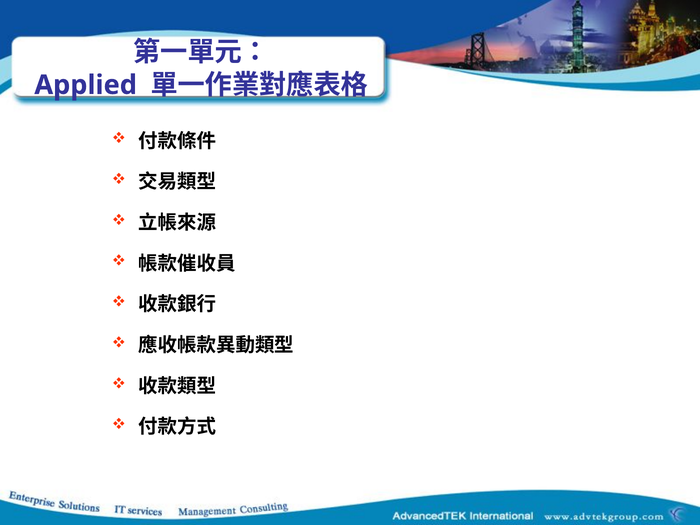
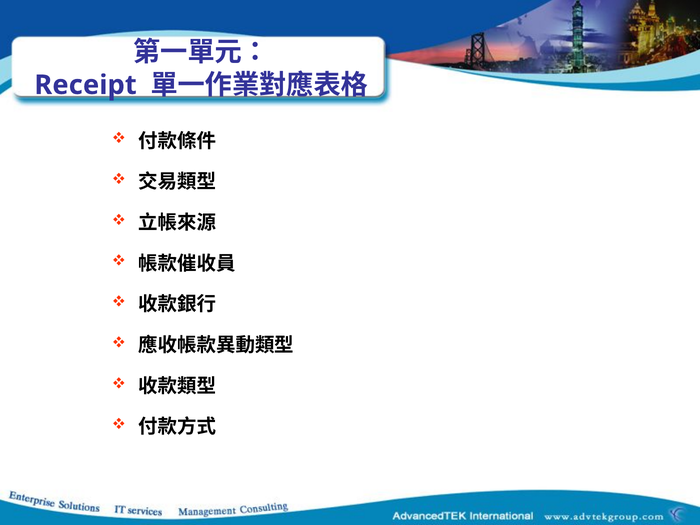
Applied: Applied -> Receipt
